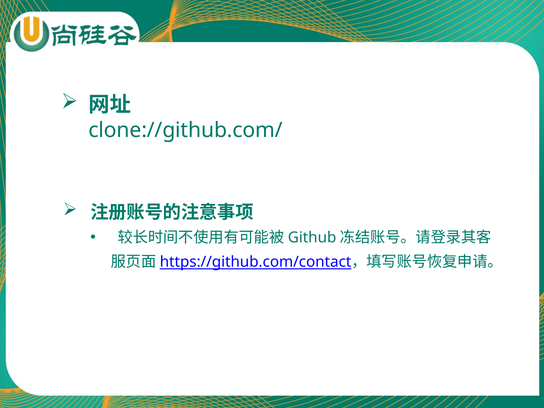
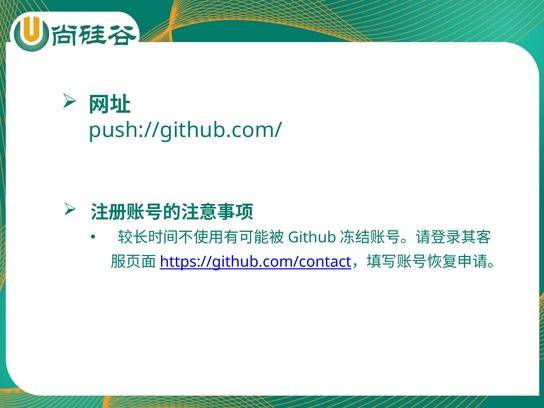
clone://github.com/: clone://github.com/ -> push://github.com/
